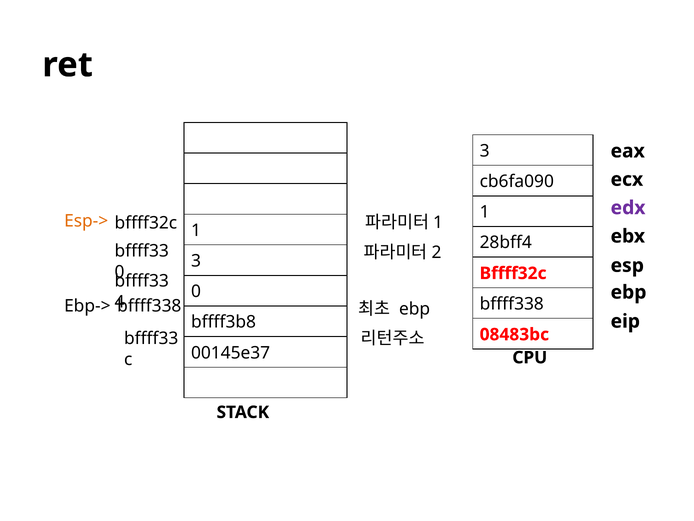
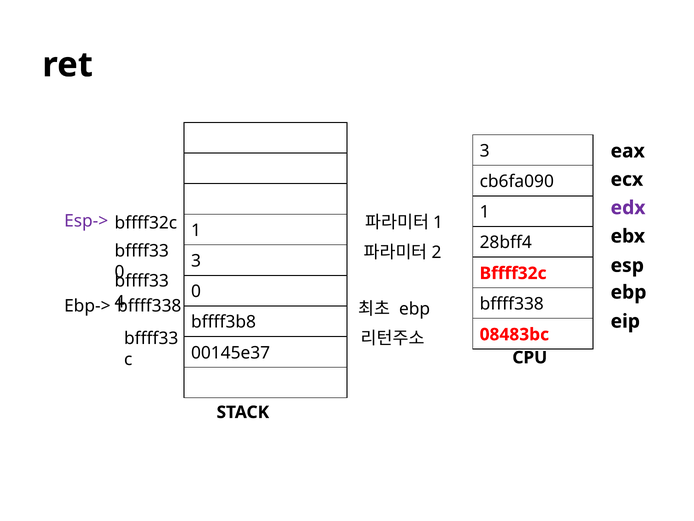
Esp-> colour: orange -> purple
